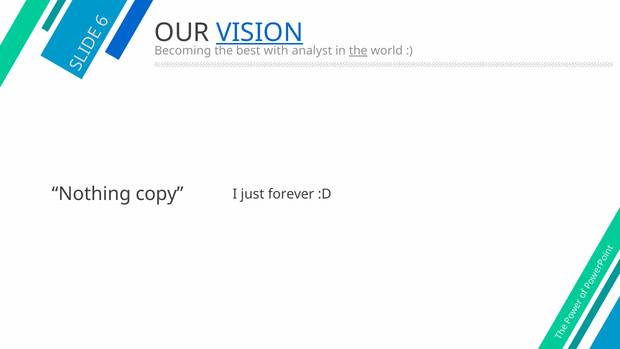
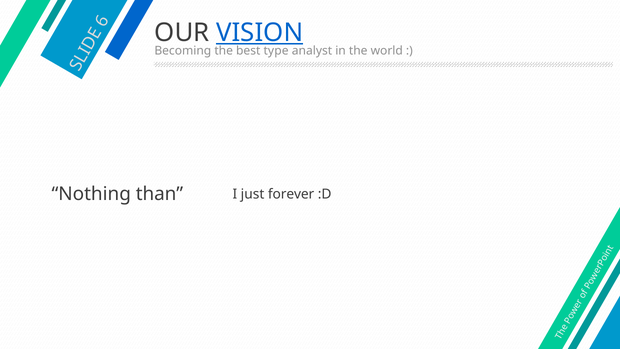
with: with -> type
the at (358, 51) underline: present -> none
copy: copy -> than
